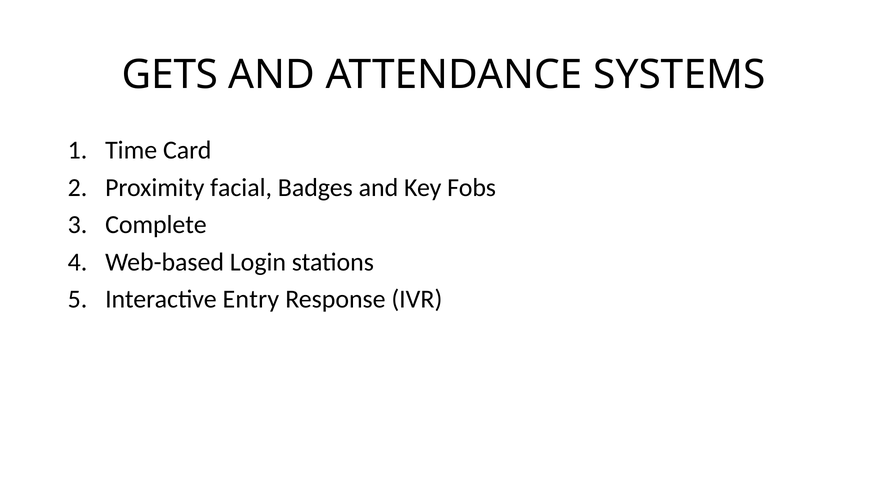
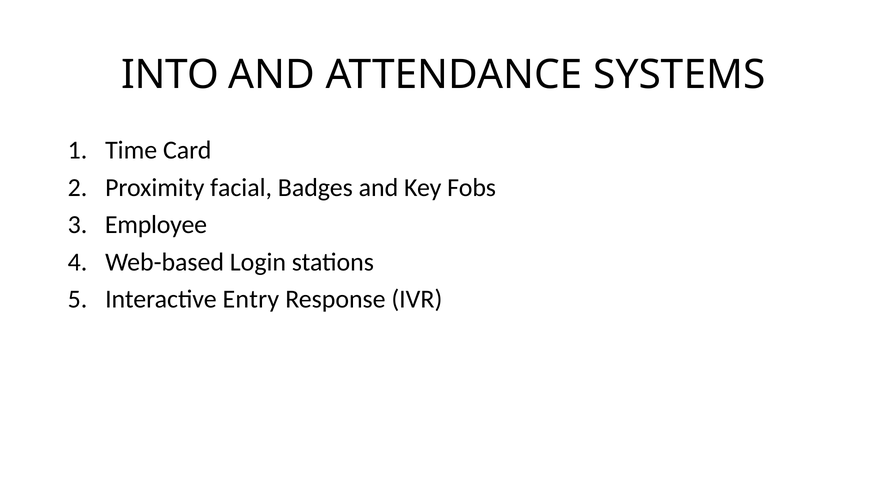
GETS: GETS -> INTO
Complete: Complete -> Employee
